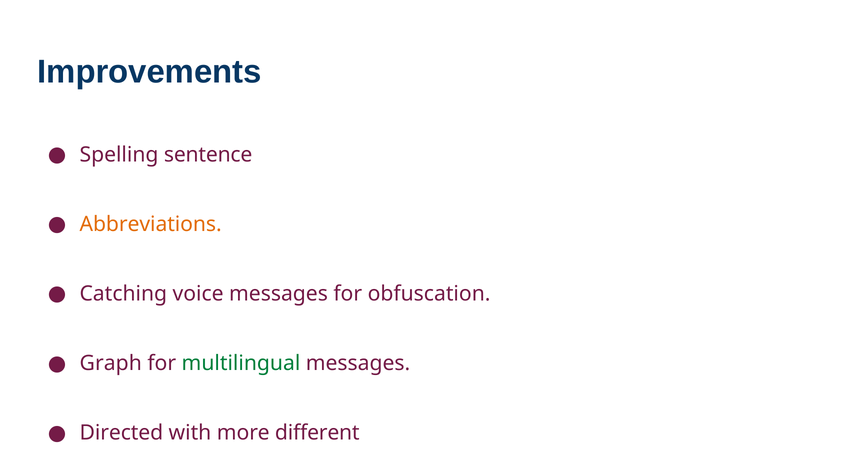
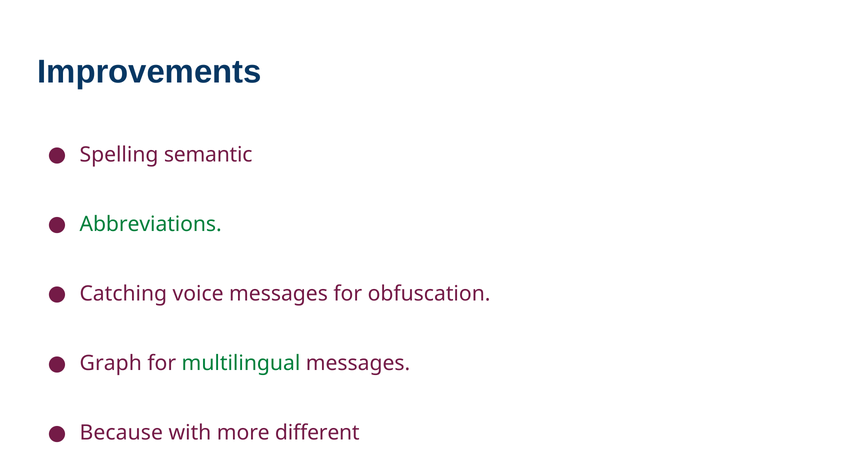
sentence: sentence -> semantic
Abbreviations colour: orange -> green
Directed: Directed -> Because
